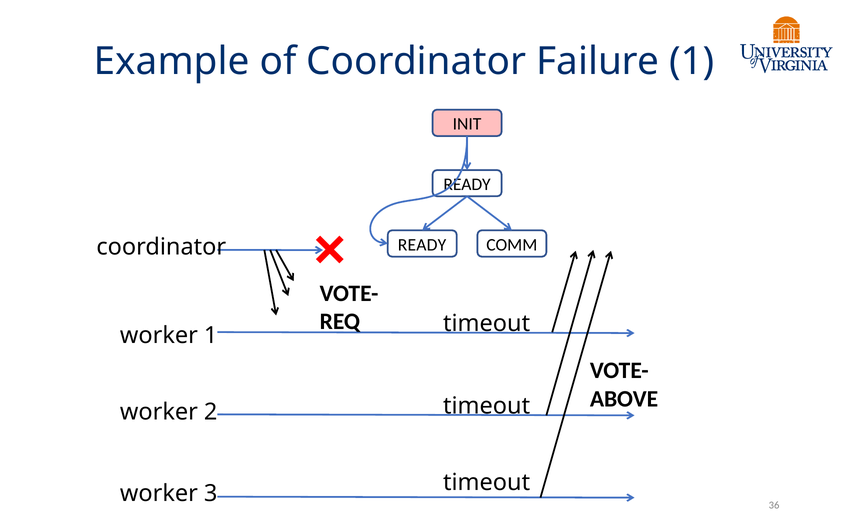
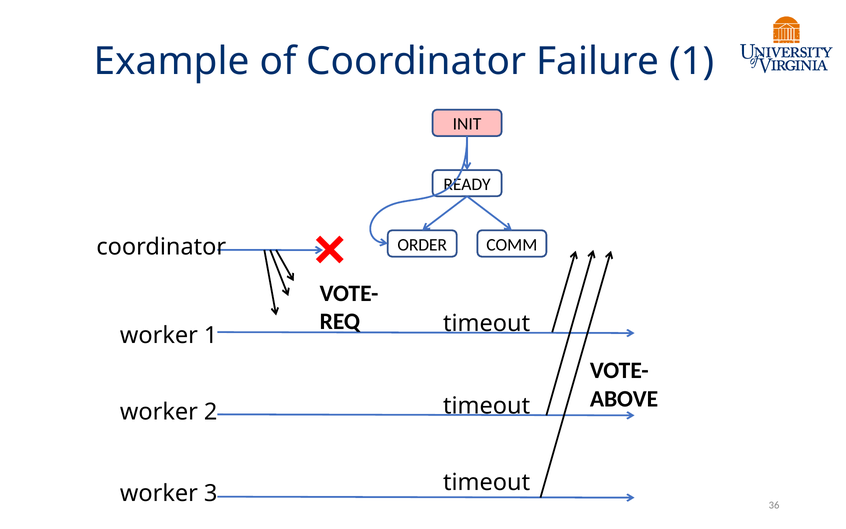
READY at (422, 245): READY -> ORDER
